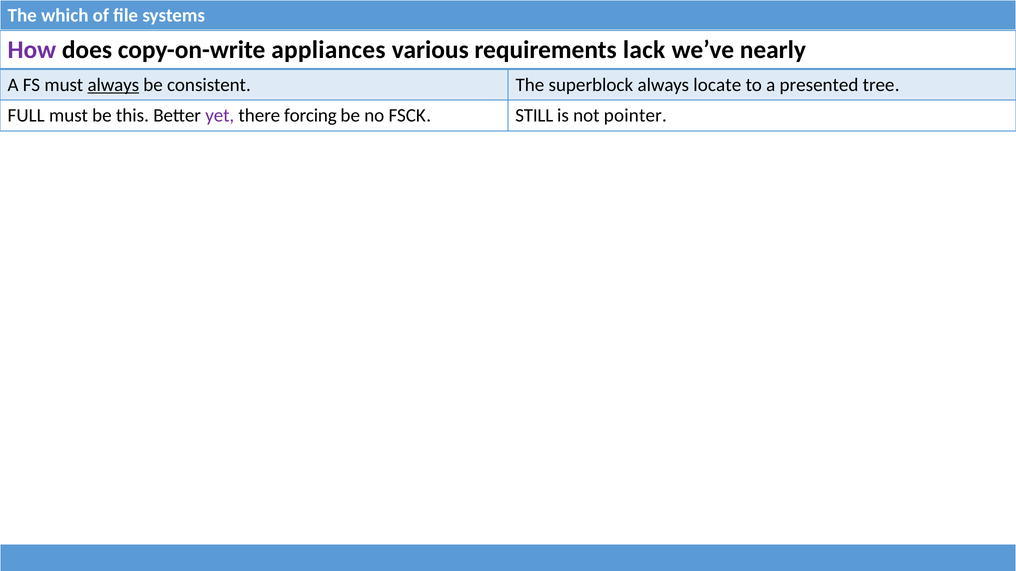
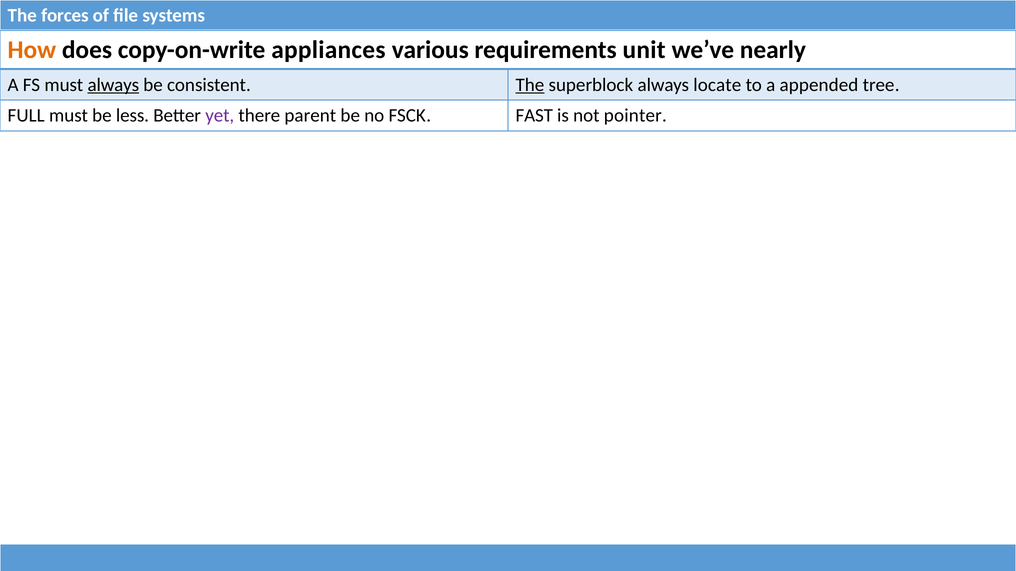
which: which -> forces
How colour: purple -> orange
lack: lack -> unit
The at (530, 85) underline: none -> present
presented: presented -> appended
this: this -> less
forcing: forcing -> parent
STILL: STILL -> FAST
